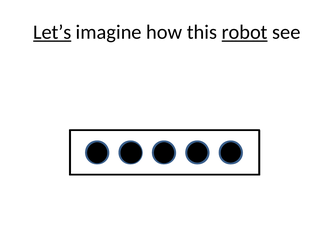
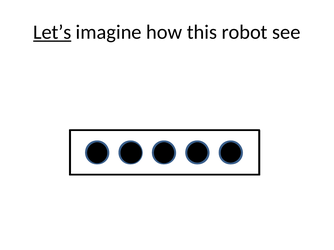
robot underline: present -> none
